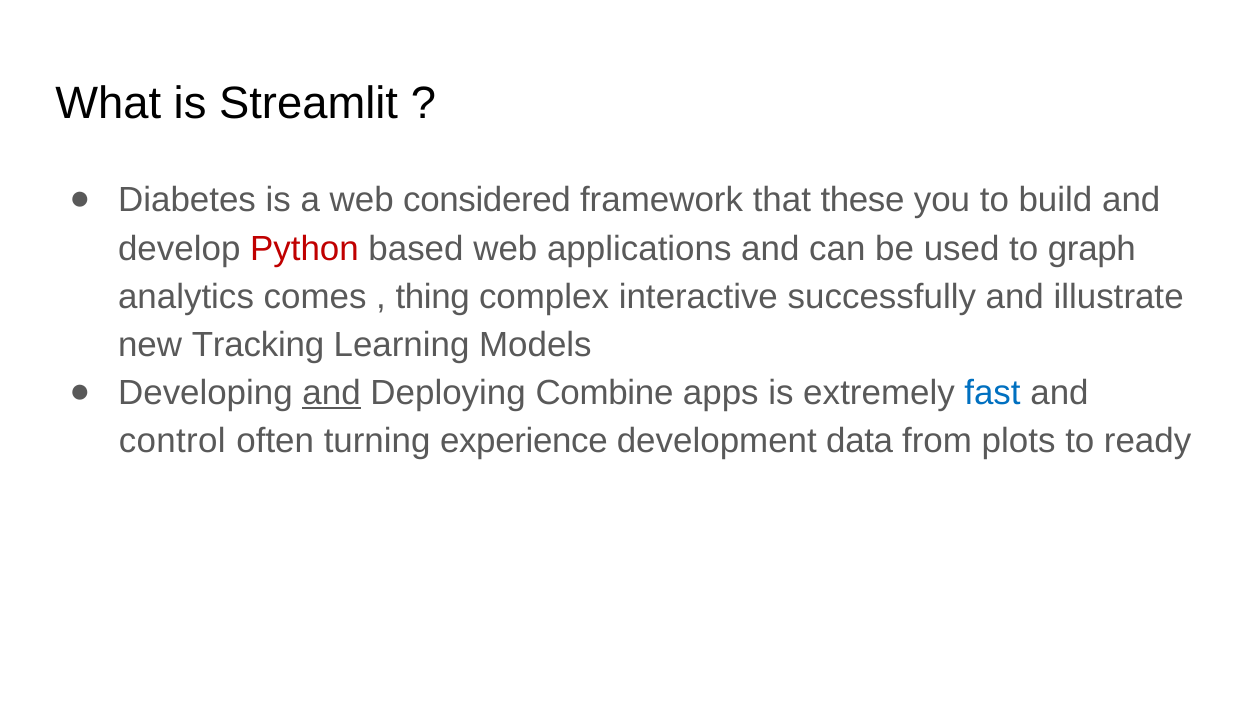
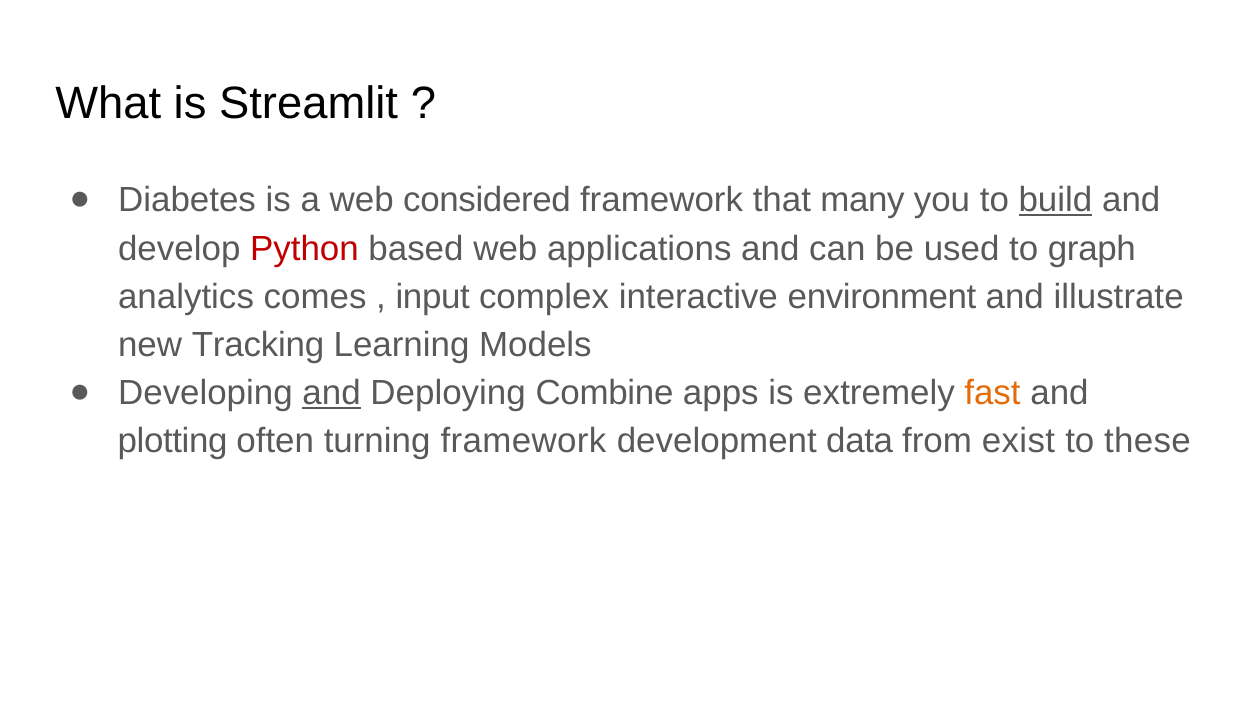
these: these -> many
build underline: none -> present
thing: thing -> input
successfully: successfully -> environment
fast colour: blue -> orange
control: control -> plotting
turning experience: experience -> framework
plots: plots -> exist
ready: ready -> these
